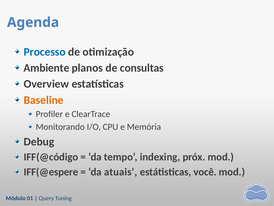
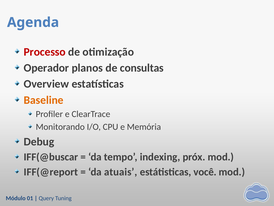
Processo colour: blue -> red
Ambiente: Ambiente -> Operador
IFF(@código: IFF(@código -> IFF(@buscar
IFF(@espere: IFF(@espere -> IFF(@report
